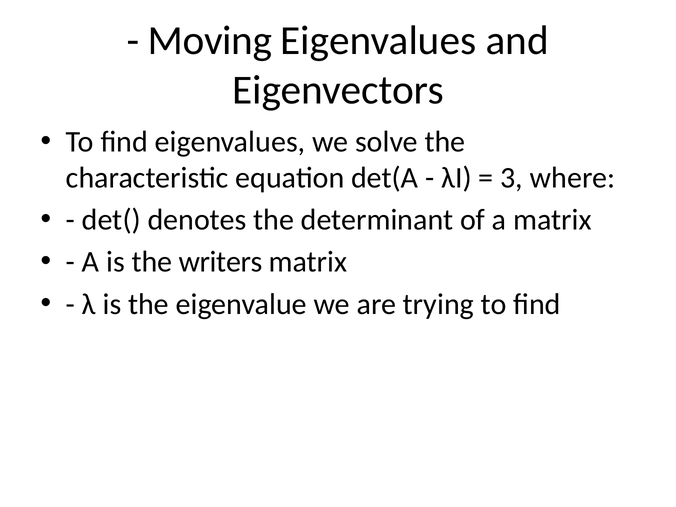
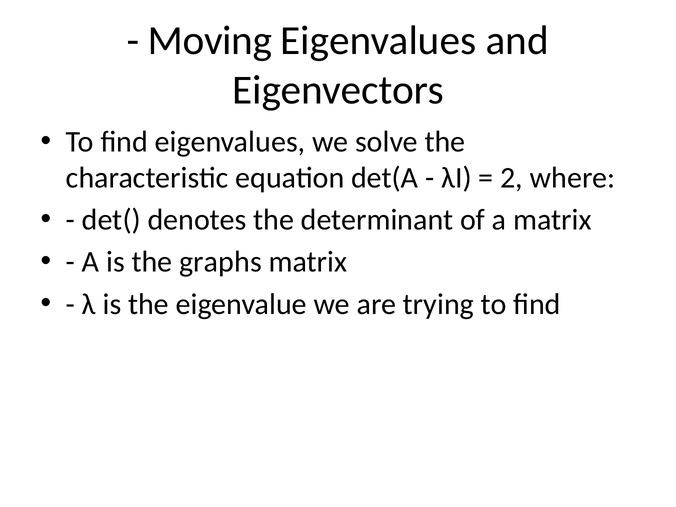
3: 3 -> 2
writers: writers -> graphs
